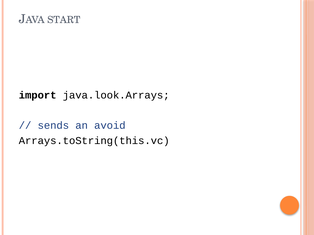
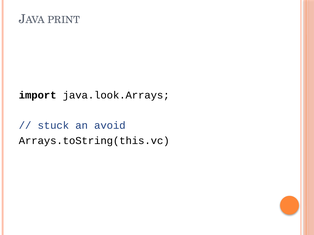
START: START -> PRINT
sends: sends -> stuck
